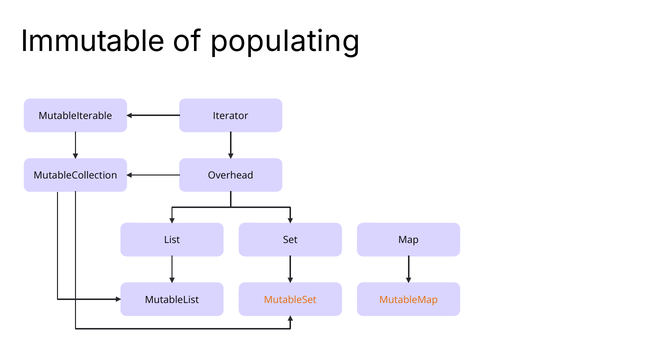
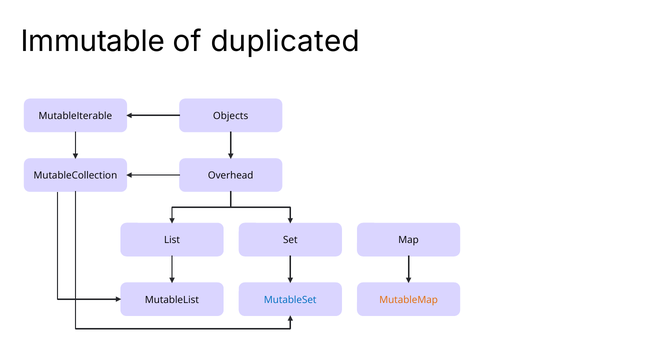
populating: populating -> duplicated
Iterator: Iterator -> Objects
MutableSet colour: orange -> blue
